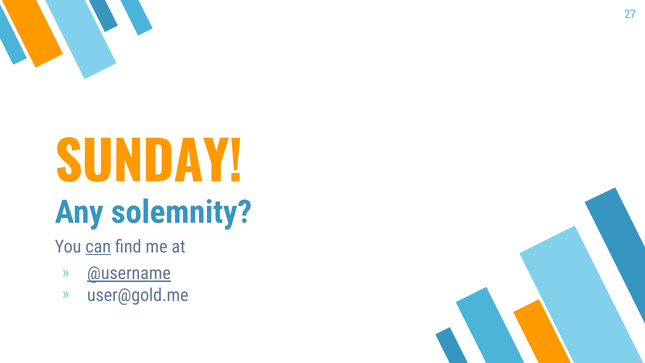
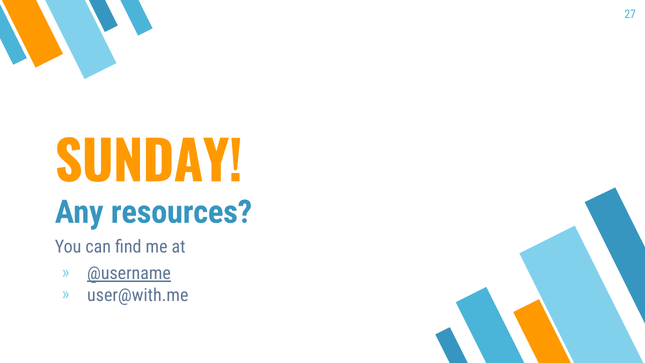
solemnity: solemnity -> resources
can underline: present -> none
user@gold.me: user@gold.me -> user@with.me
